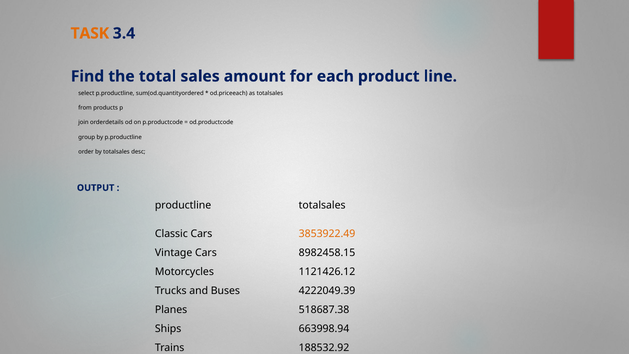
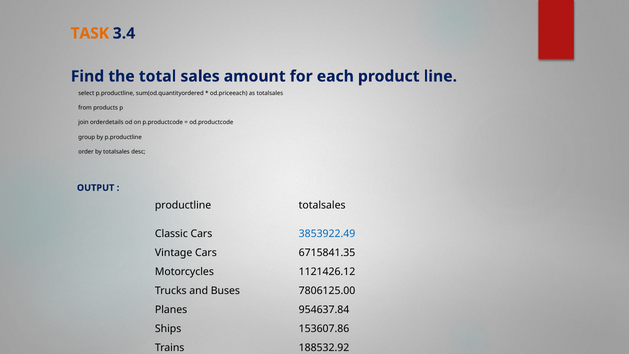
3853922.49 colour: orange -> blue
8982458.15: 8982458.15 -> 6715841.35
4222049.39: 4222049.39 -> 7806125.00
518687.38: 518687.38 -> 954637.84
663998.94: 663998.94 -> 153607.86
